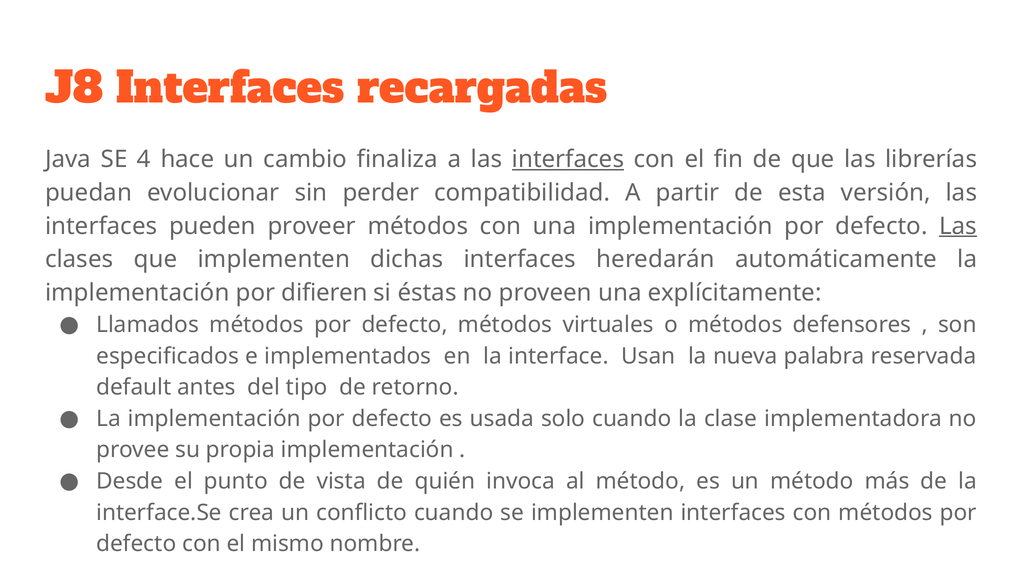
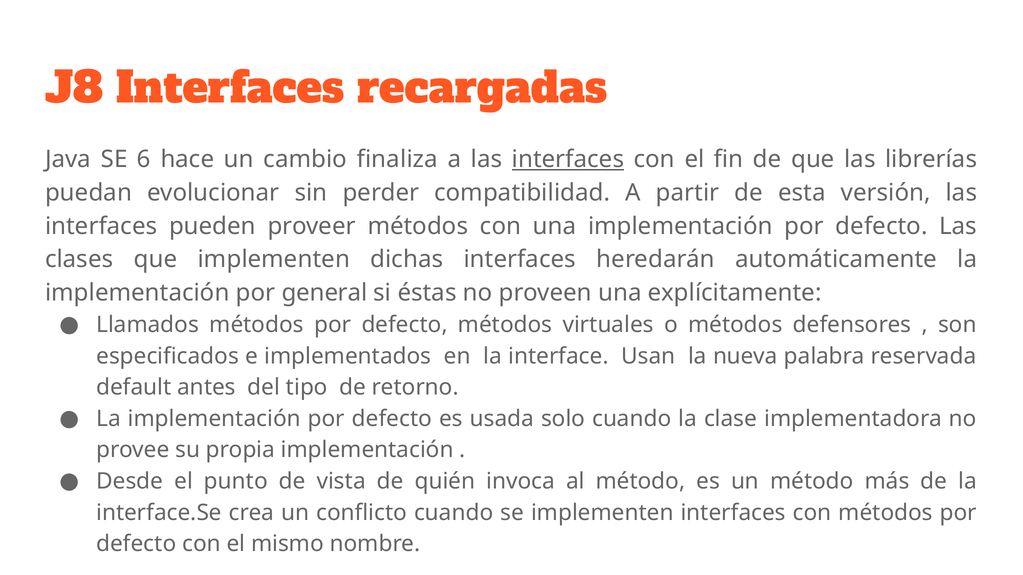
4: 4 -> 6
Las at (958, 226) underline: present -> none
difieren: difieren -> general
